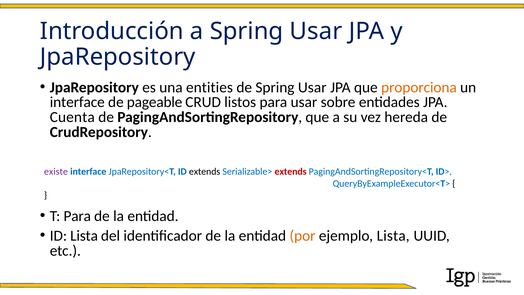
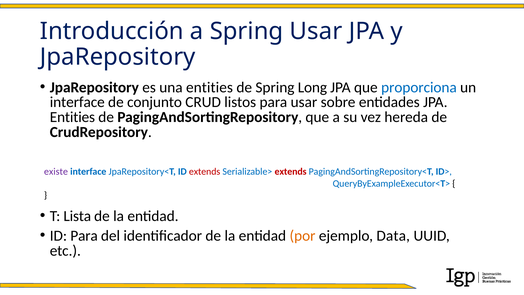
de Spring Usar: Usar -> Long
proporciona colour: orange -> blue
pageable: pageable -> conjunto
Cuenta at (72, 117): Cuenta -> Entities
extends at (205, 172) colour: black -> red
T Para: Para -> Lista
ID Lista: Lista -> Para
ejemplo Lista: Lista -> Data
